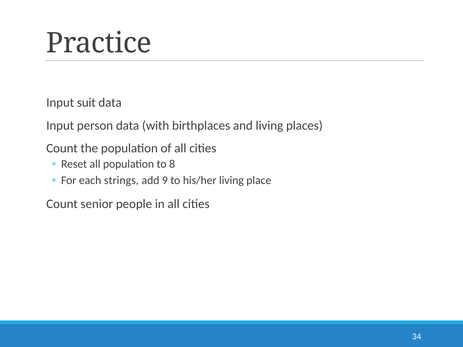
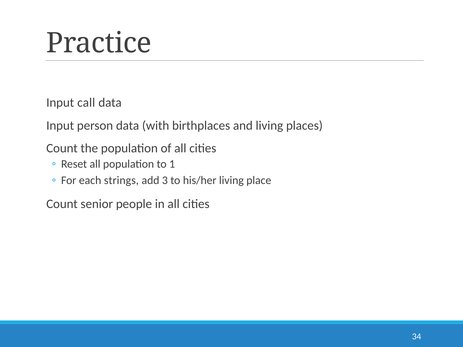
suit: suit -> call
8: 8 -> 1
9: 9 -> 3
